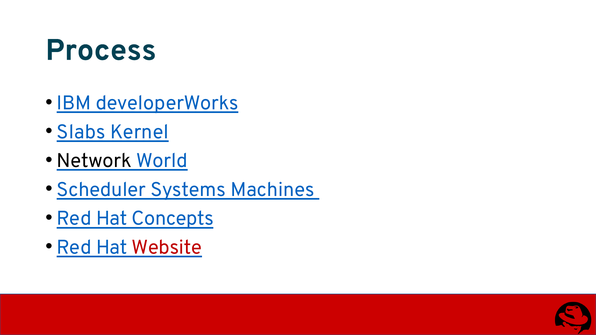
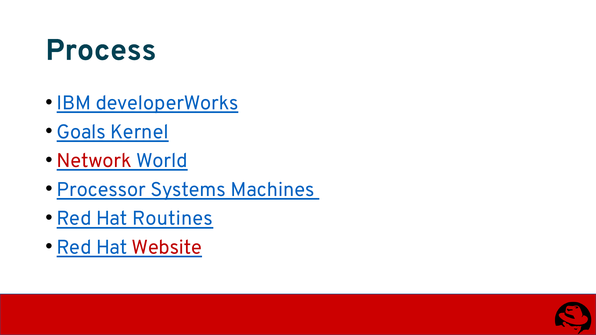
Slabs: Slabs -> Goals
Network colour: black -> red
Scheduler: Scheduler -> Processor
Concepts: Concepts -> Routines
